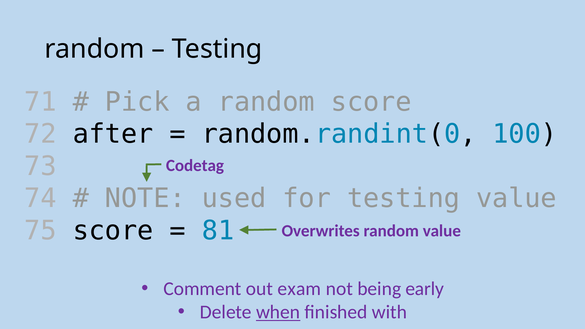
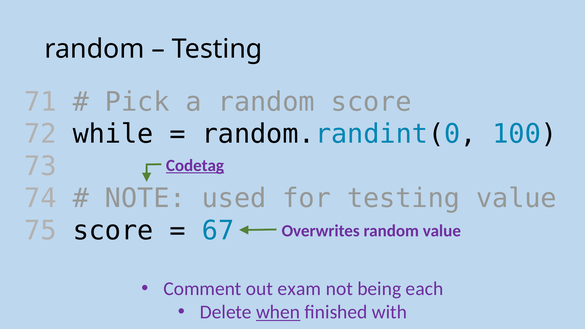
after: after -> while
Codetag underline: none -> present
81: 81 -> 67
early: early -> each
